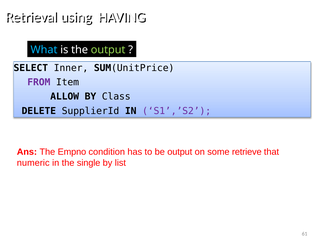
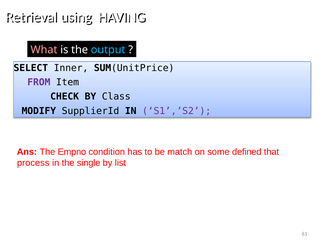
What colour: light blue -> pink
output at (108, 50) colour: light green -> light blue
ALLOW: ALLOW -> CHECK
DELETE: DELETE -> MODIFY
be output: output -> match
retrieve: retrieve -> defined
numeric: numeric -> process
